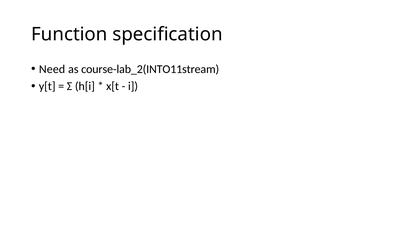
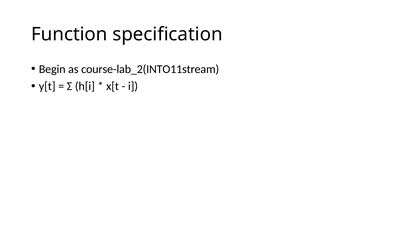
Need: Need -> Begin
